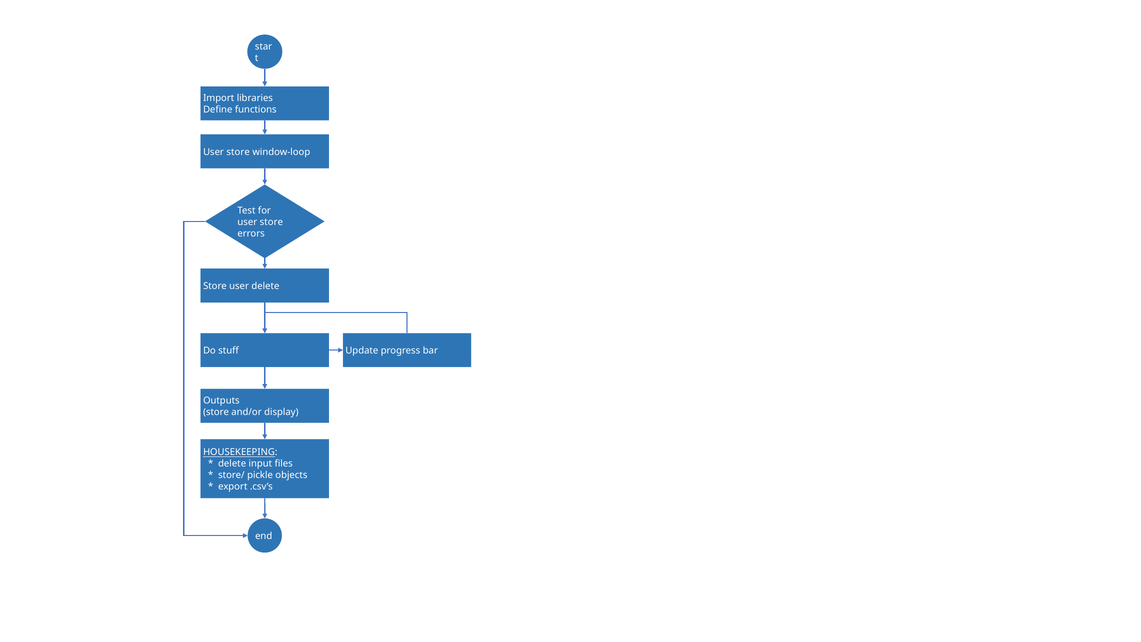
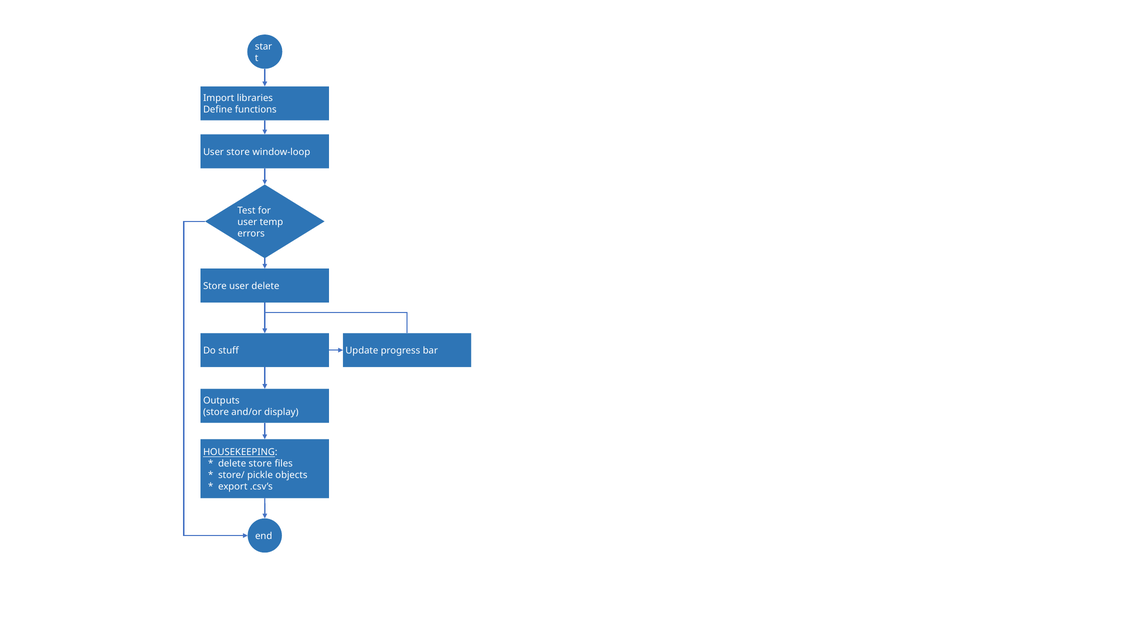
store at (271, 222): store -> temp
delete input: input -> store
